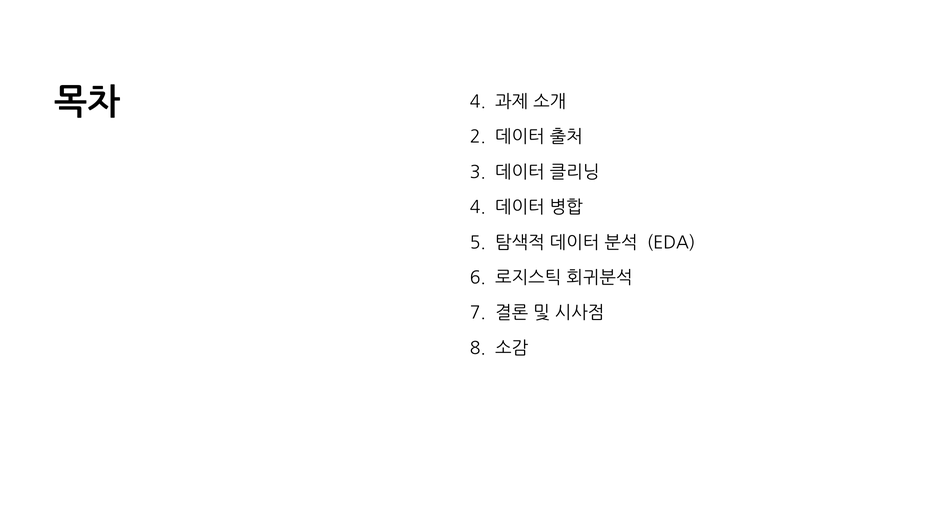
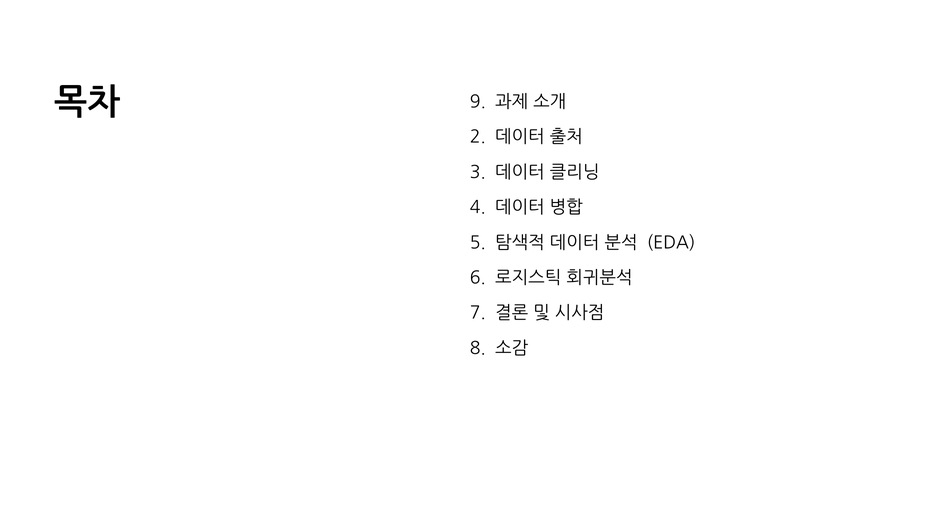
4 at (478, 102): 4 -> 9
